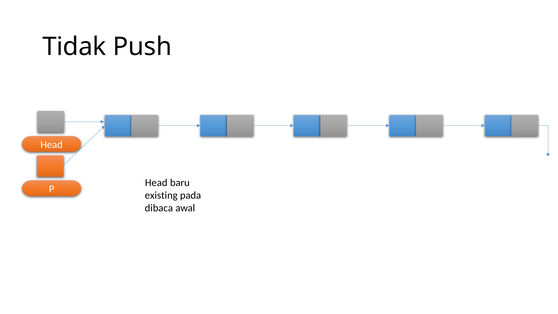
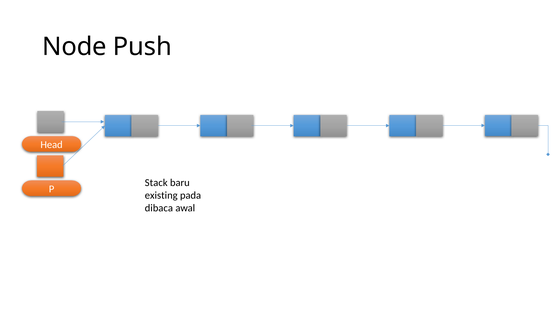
Tidak: Tidak -> Node
Head at (156, 183): Head -> Stack
